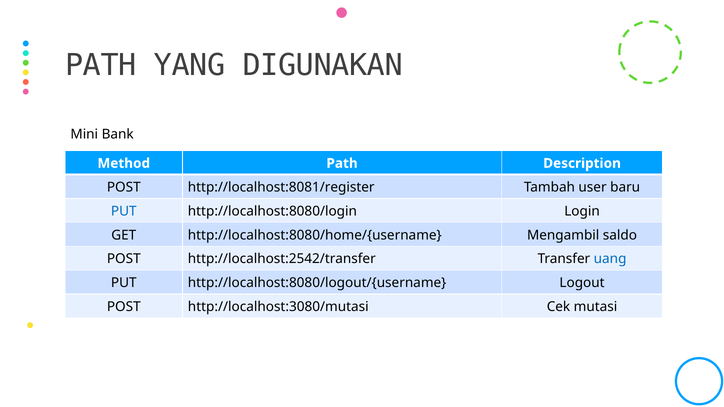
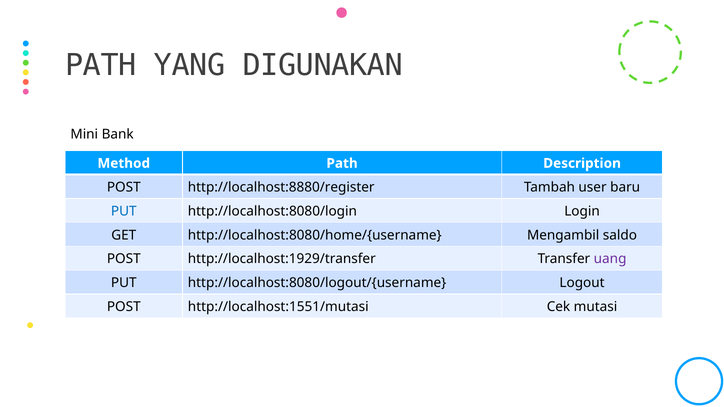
http://localhost:8081/register: http://localhost:8081/register -> http://localhost:8880/register
http://localhost:2542/transfer: http://localhost:2542/transfer -> http://localhost:1929/transfer
uang colour: blue -> purple
http://localhost:3080/mutasi: http://localhost:3080/mutasi -> http://localhost:1551/mutasi
